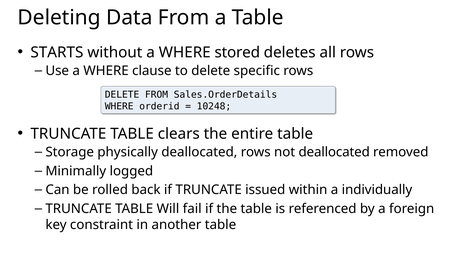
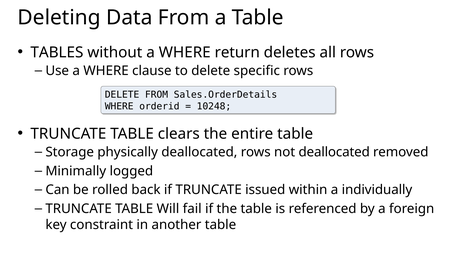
STARTS: STARTS -> TABLES
stored: stored -> return
